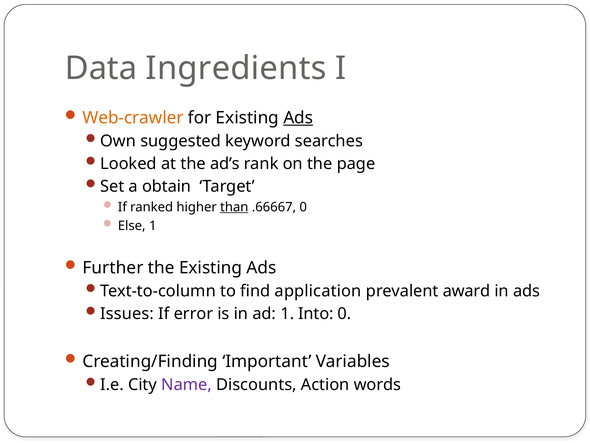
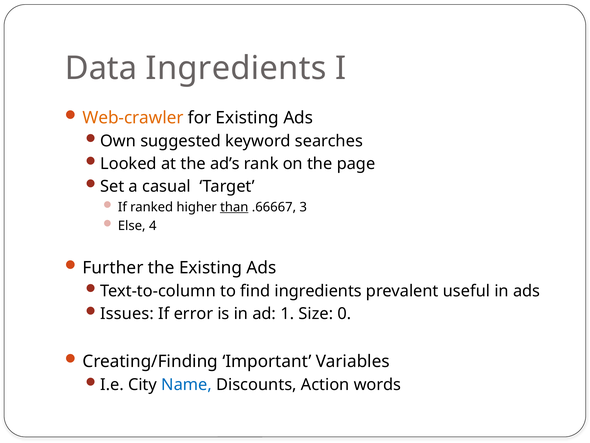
Ads at (298, 118) underline: present -> none
obtain: obtain -> casual
.66667 0: 0 -> 3
Else 1: 1 -> 4
find application: application -> ingredients
award: award -> useful
Into: Into -> Size
Name colour: purple -> blue
